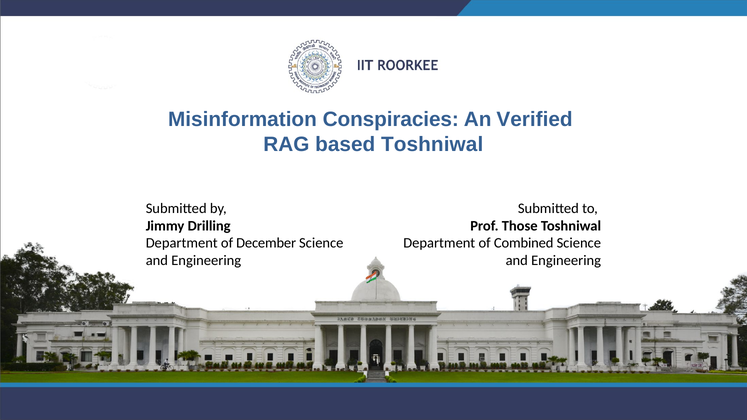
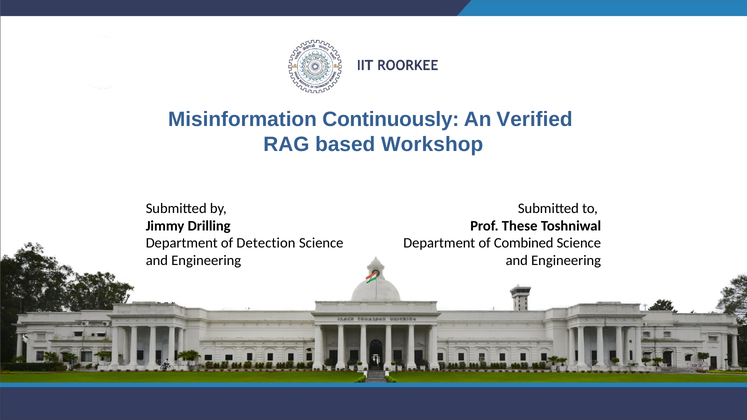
Conspiracies: Conspiracies -> Continuously
based Toshniwal: Toshniwal -> Workshop
Those: Those -> These
December: December -> Detection
